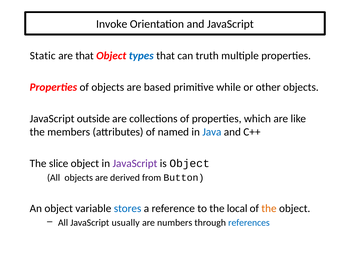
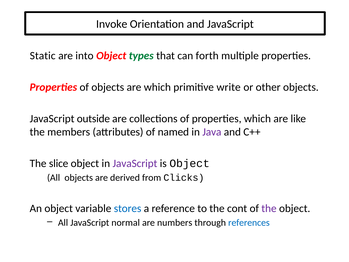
are that: that -> into
types colour: blue -> green
truth: truth -> forth
are based: based -> which
while: while -> write
Java colour: blue -> purple
Button: Button -> Clicks
local: local -> cont
the at (269, 208) colour: orange -> purple
usually: usually -> normal
